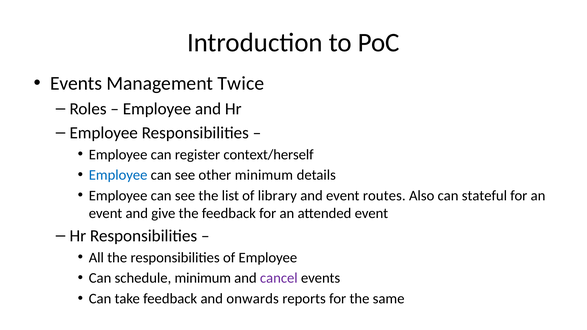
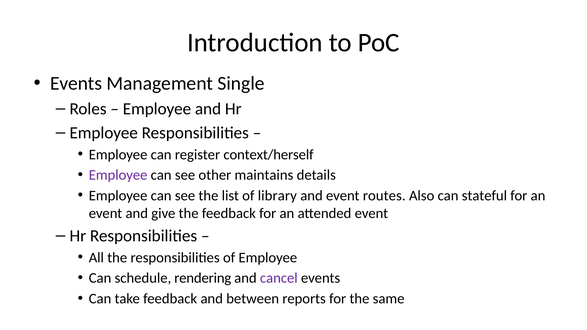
Twice: Twice -> Single
Employee at (118, 175) colour: blue -> purple
other minimum: minimum -> maintains
schedule minimum: minimum -> rendering
onwards: onwards -> between
